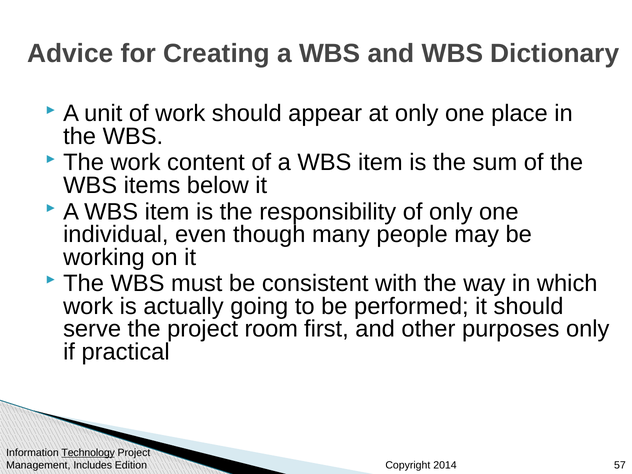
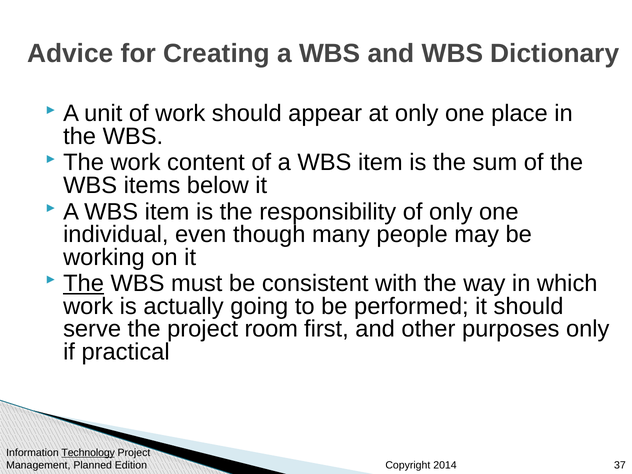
The at (84, 284) underline: none -> present
Includes: Includes -> Planned
57: 57 -> 37
